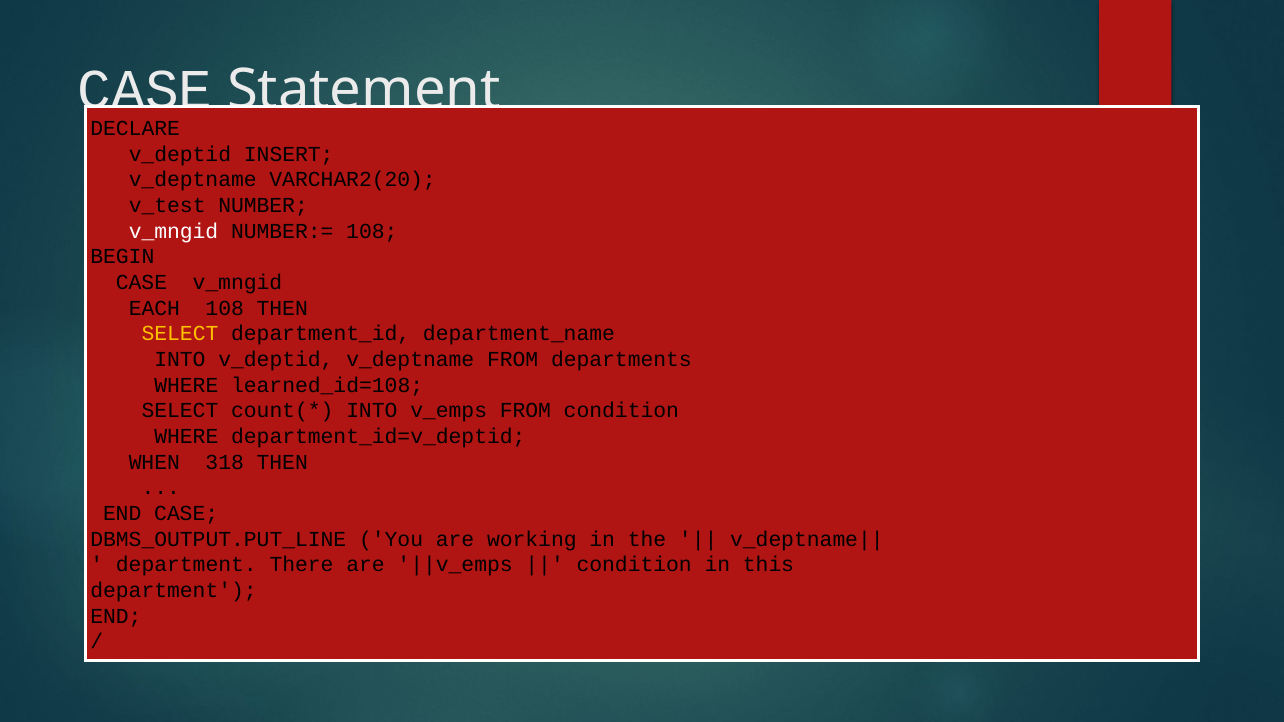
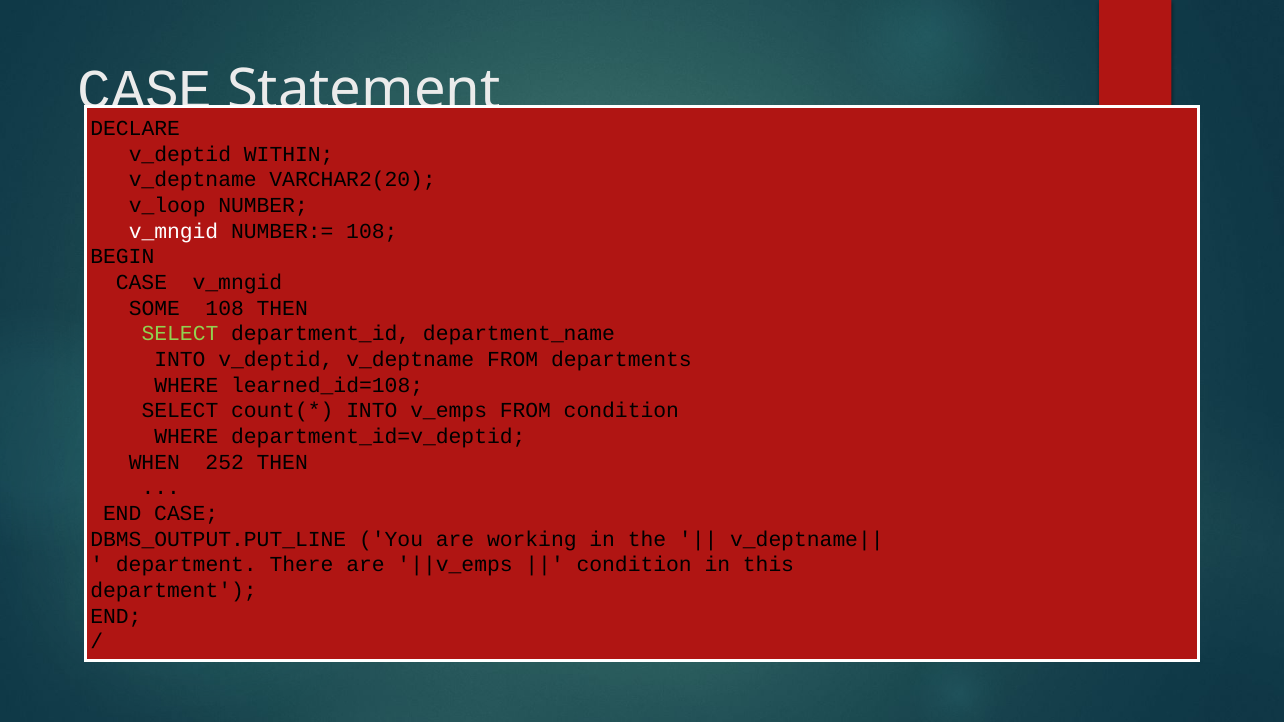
INSERT: INSERT -> WITHIN
v_test: v_test -> v_loop
EACH: EACH -> SOME
SELECT at (180, 334) colour: yellow -> light green
318: 318 -> 252
